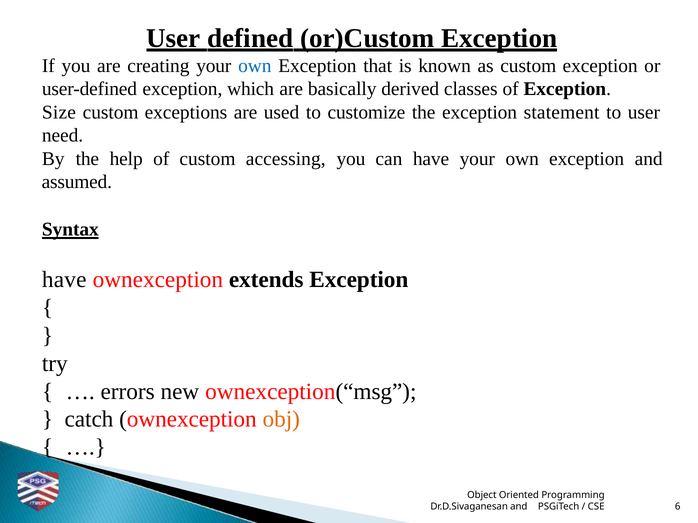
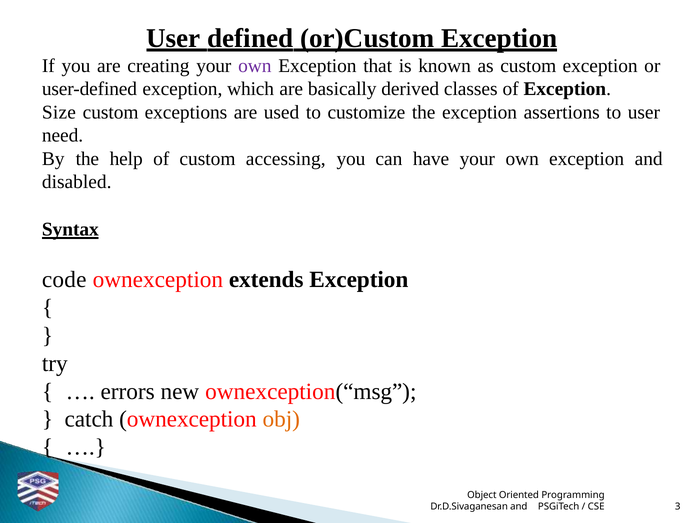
own at (255, 66) colour: blue -> purple
statement: statement -> assertions
assumed: assumed -> disabled
have at (64, 280): have -> code
6: 6 -> 3
